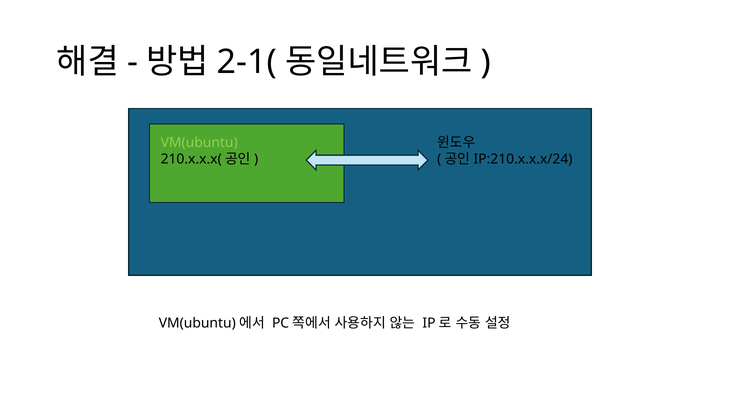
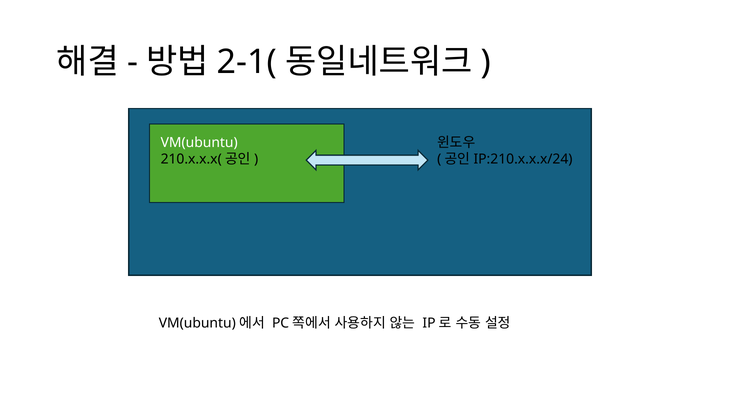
VM(ubuntu colour: light green -> white
